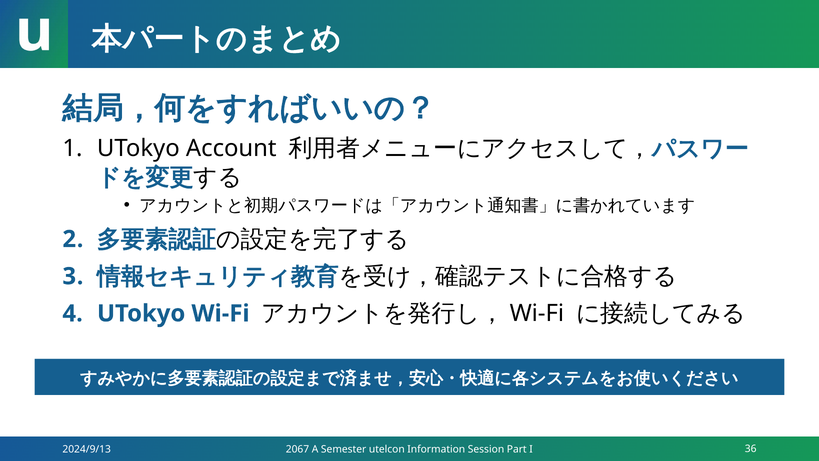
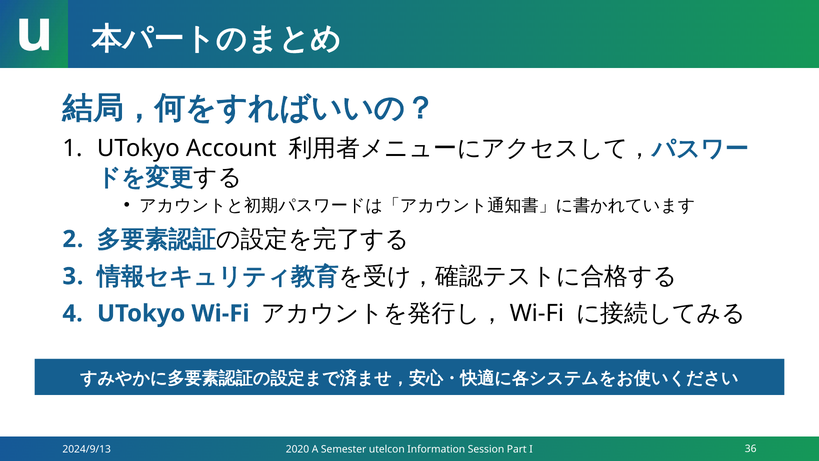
2067: 2067 -> 2020
